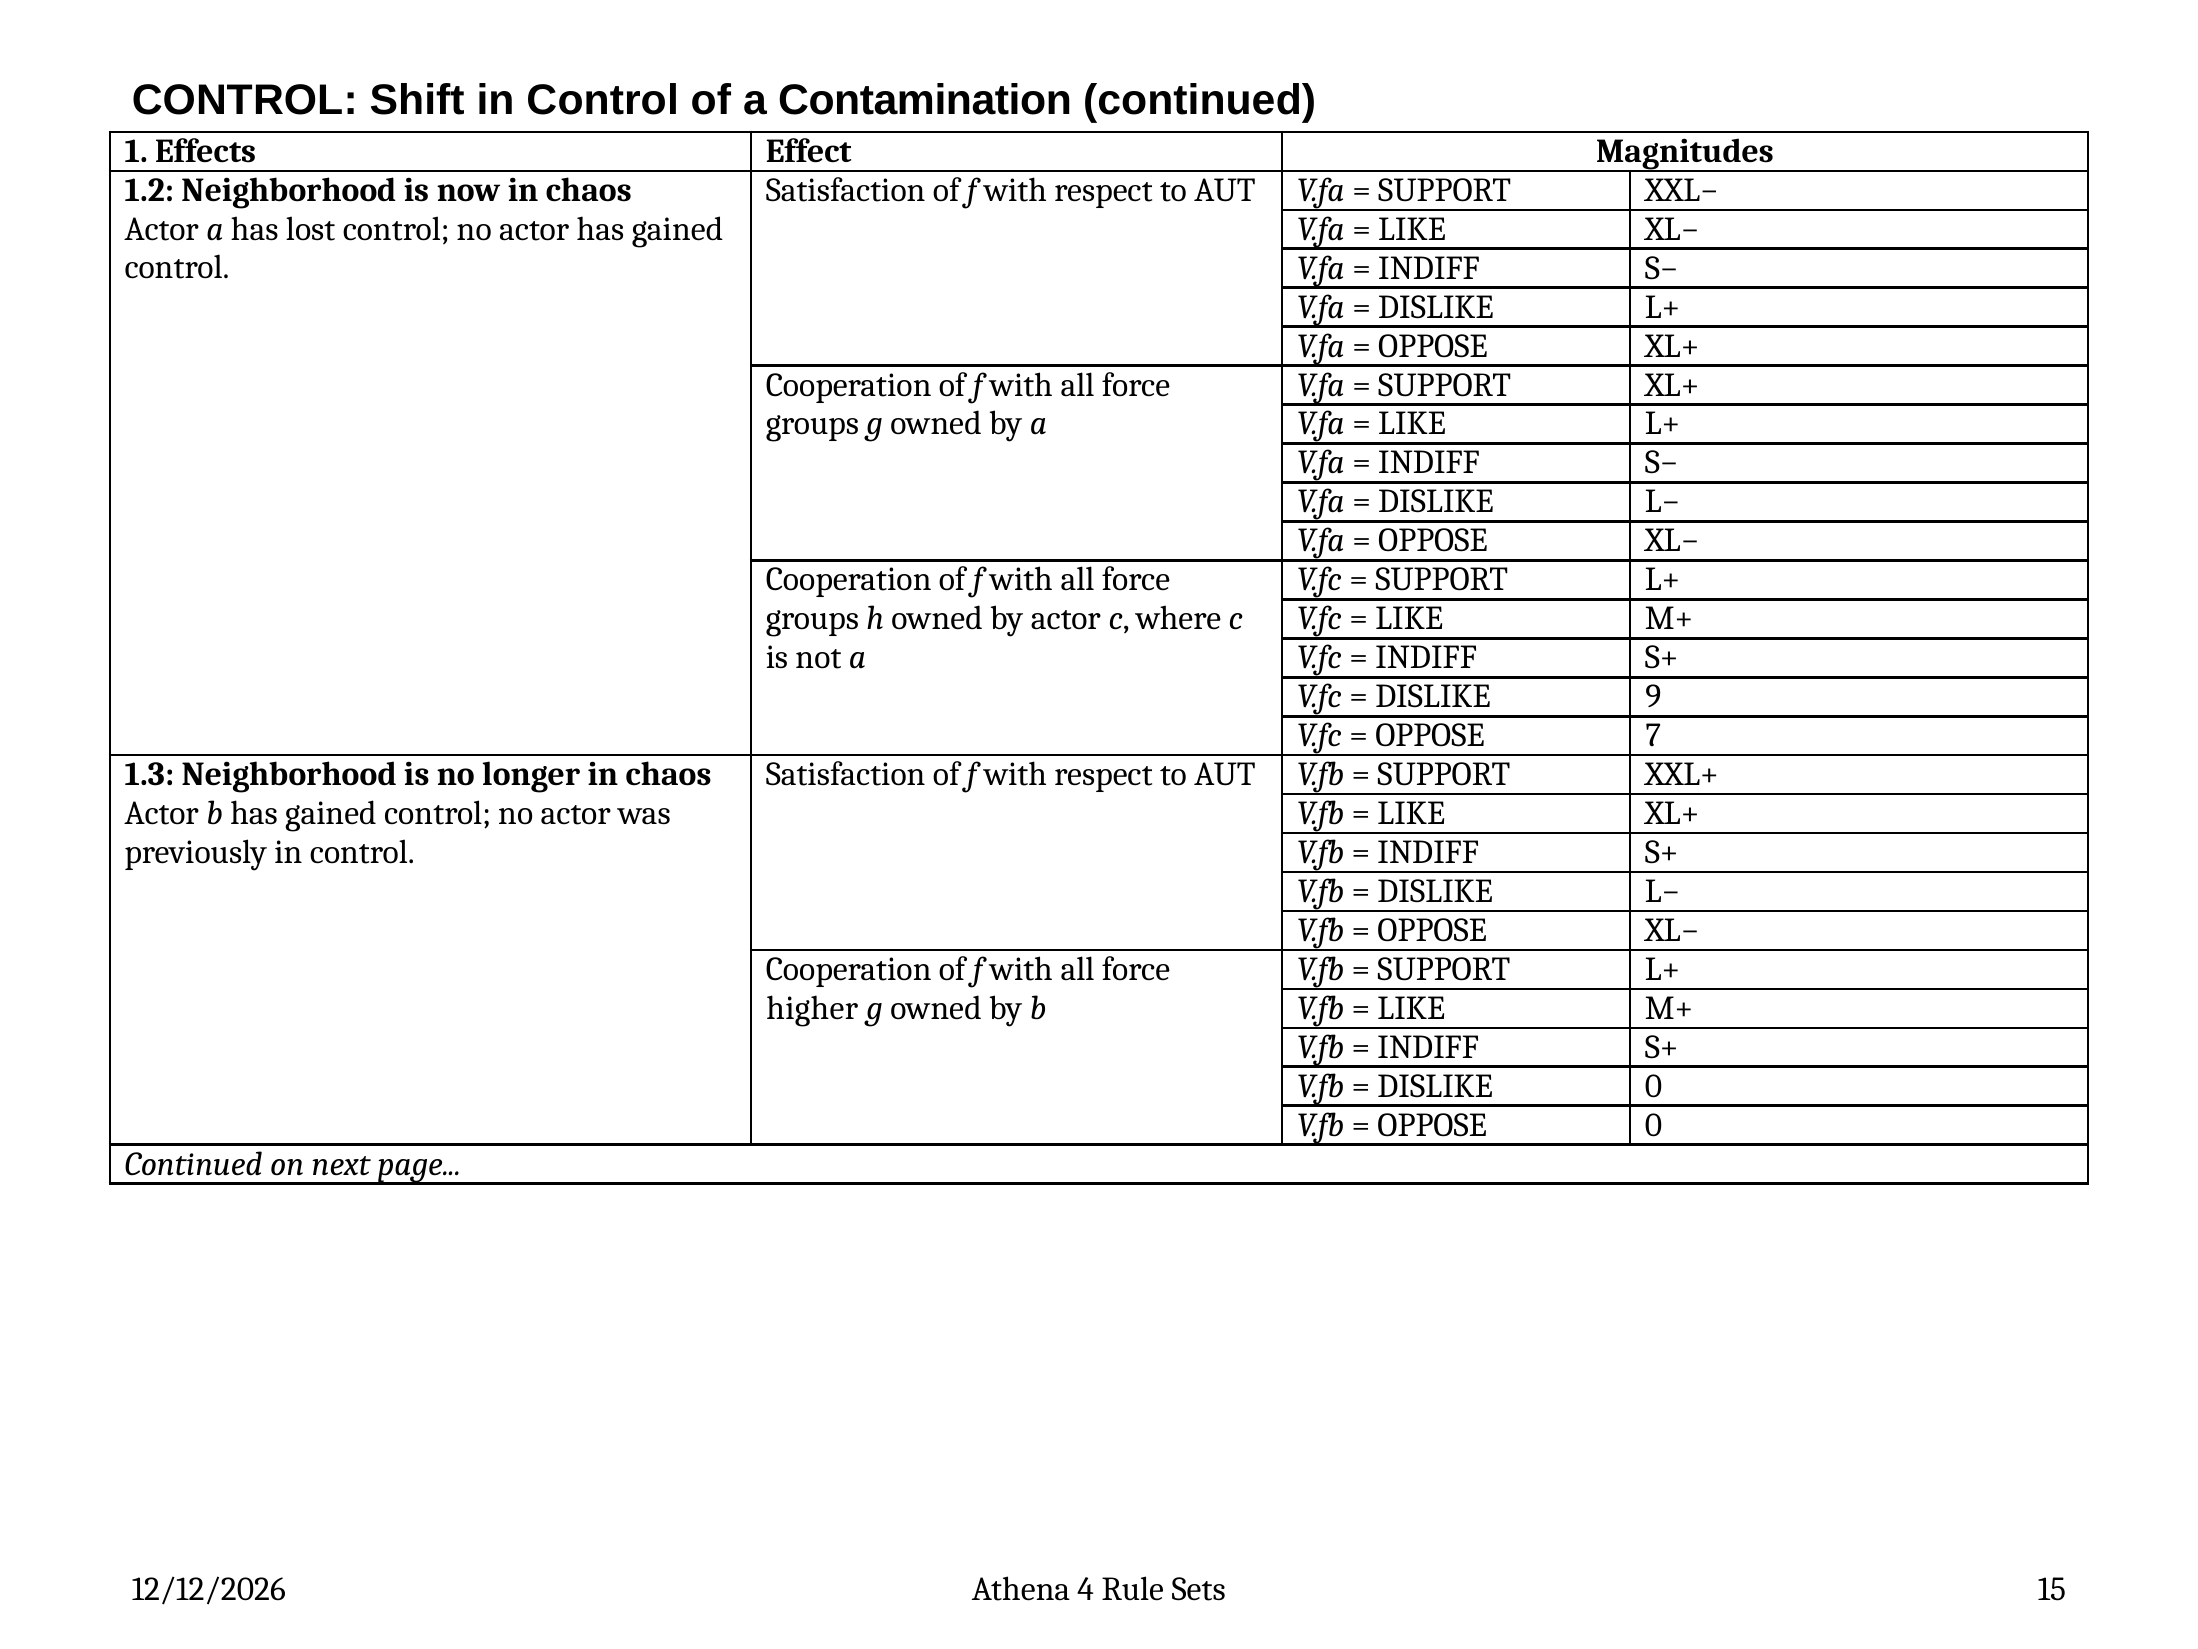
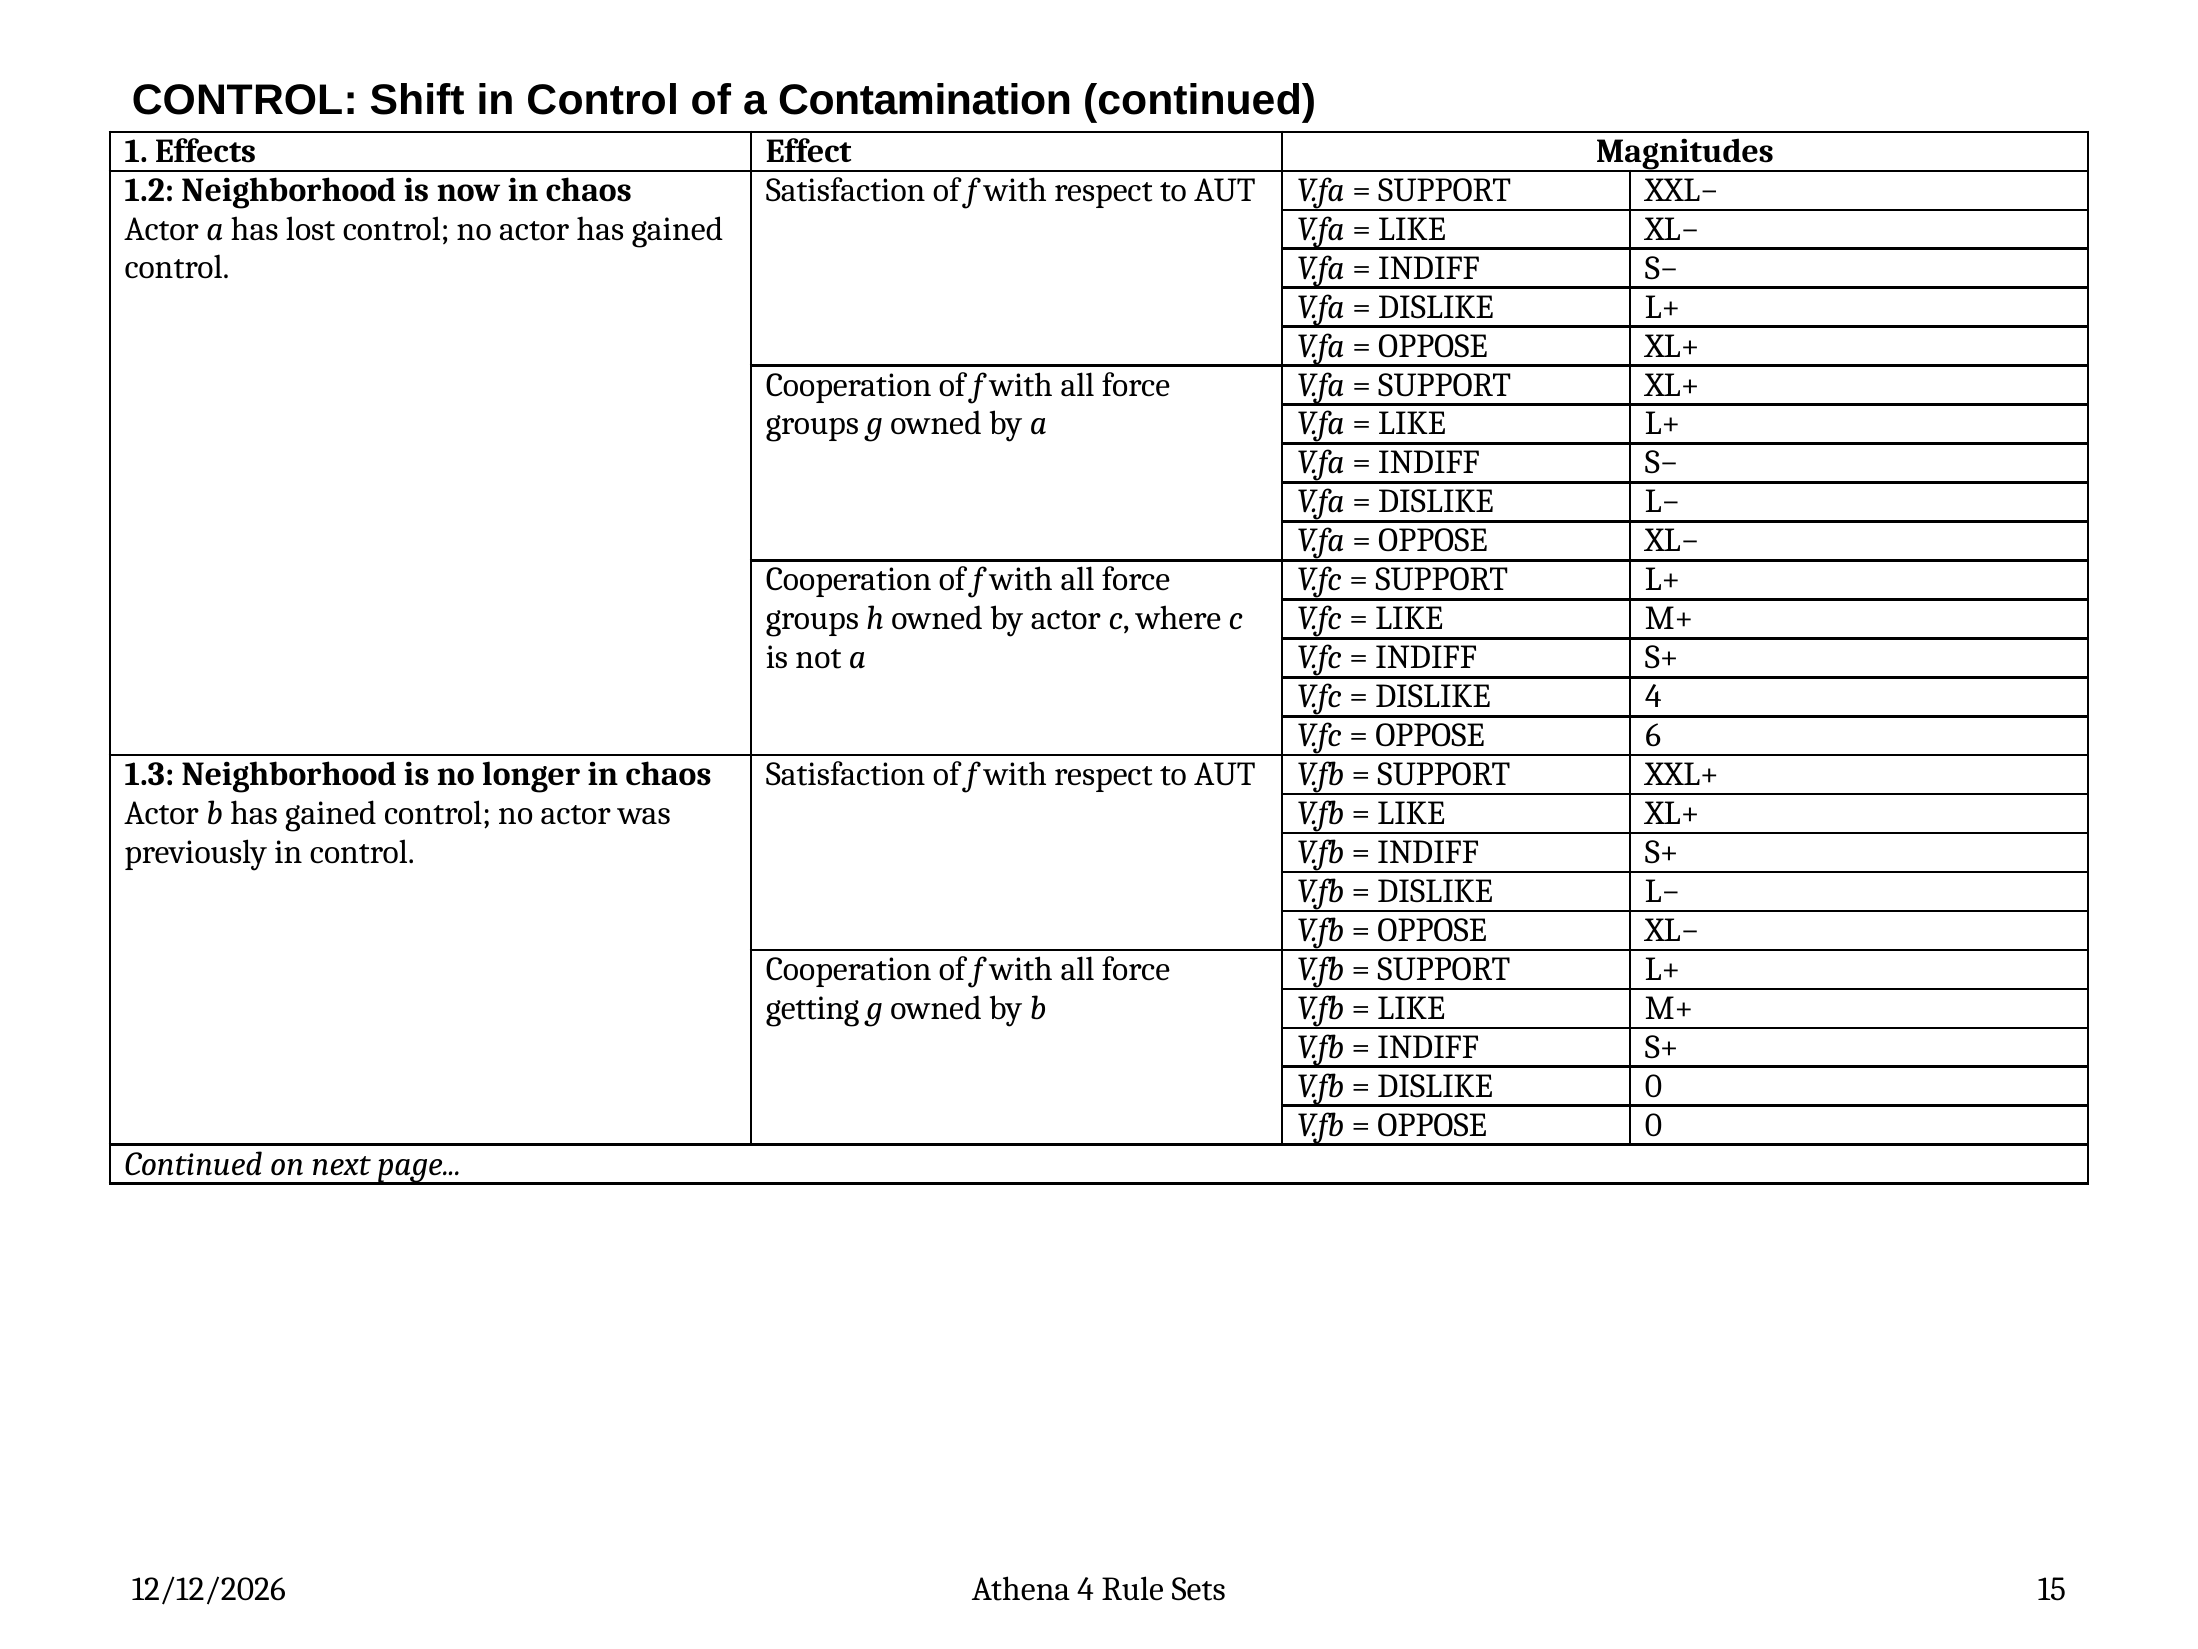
DISLIKE 9: 9 -> 4
7: 7 -> 6
higher: higher -> getting
